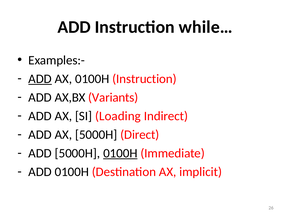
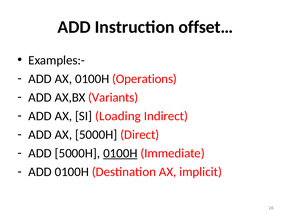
while…: while… -> offset…
ADD at (40, 79) underline: present -> none
0100H Instruction: Instruction -> Operations
